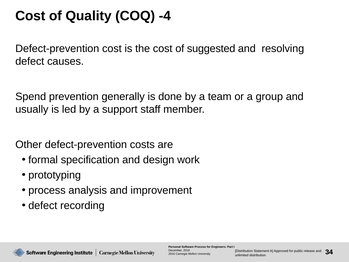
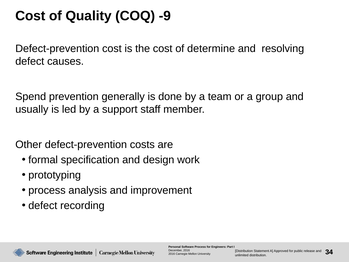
-4: -4 -> -9
suggested: suggested -> determine
